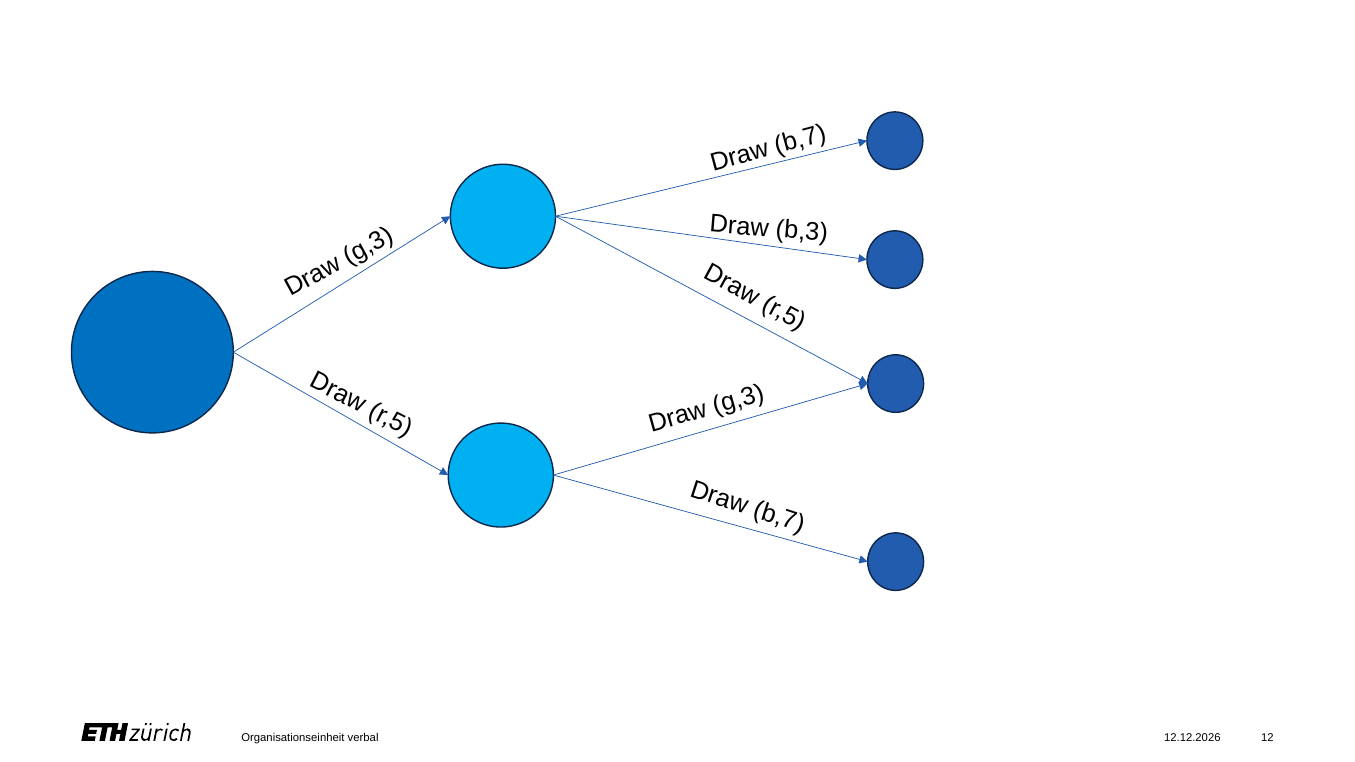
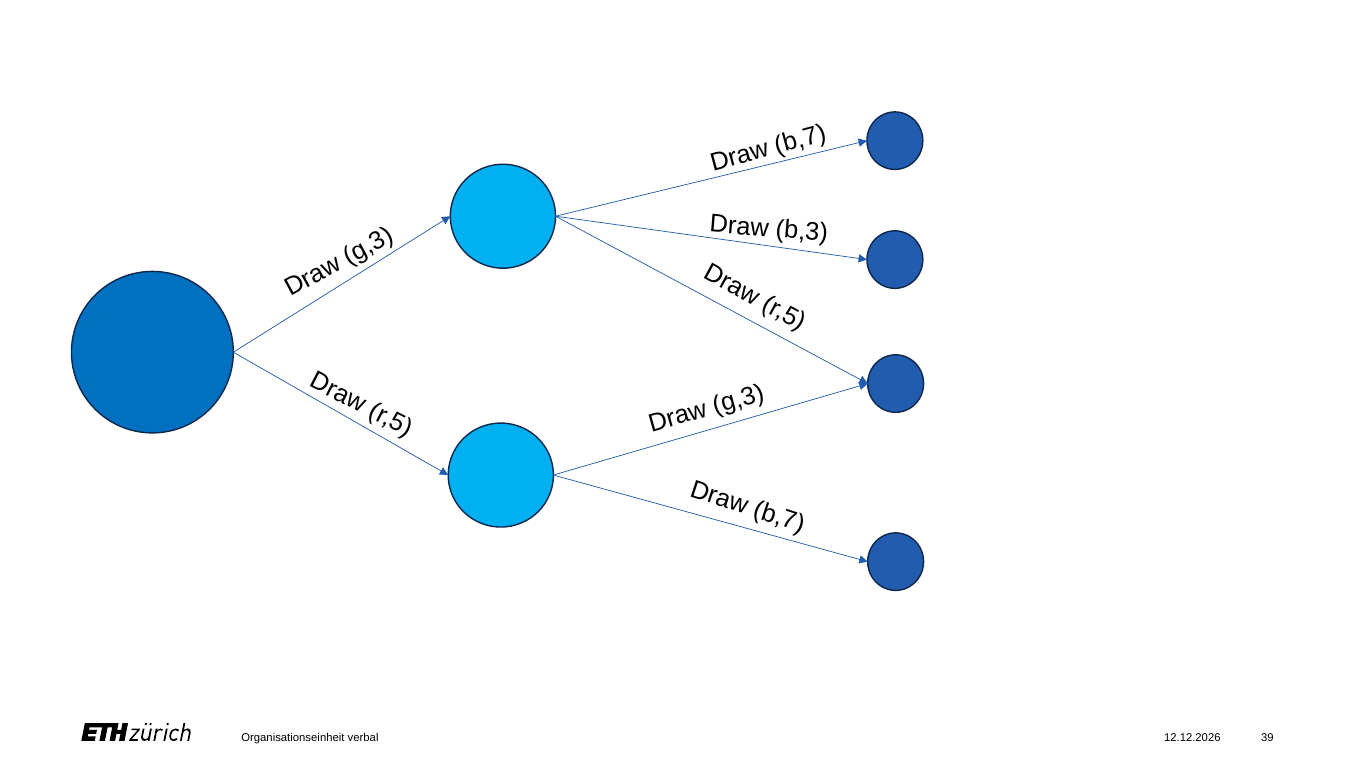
12: 12 -> 39
